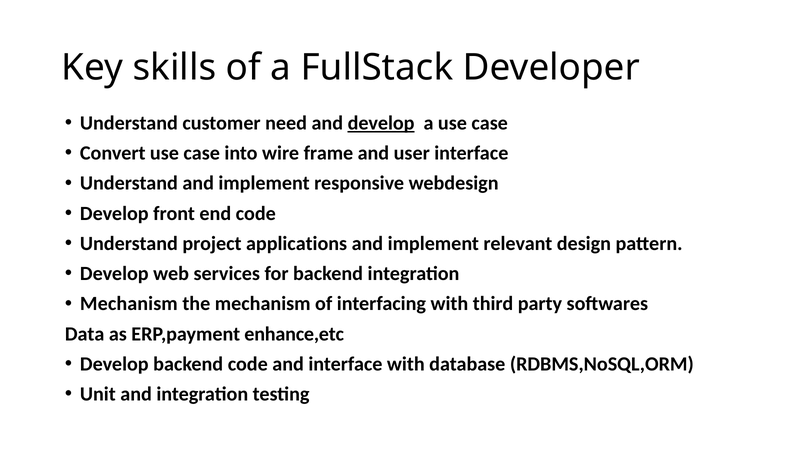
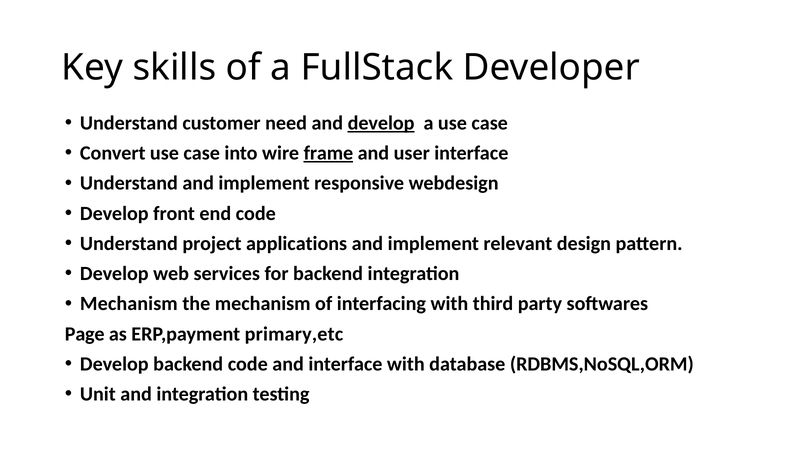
frame underline: none -> present
Data: Data -> Page
enhance,etc: enhance,etc -> primary,etc
